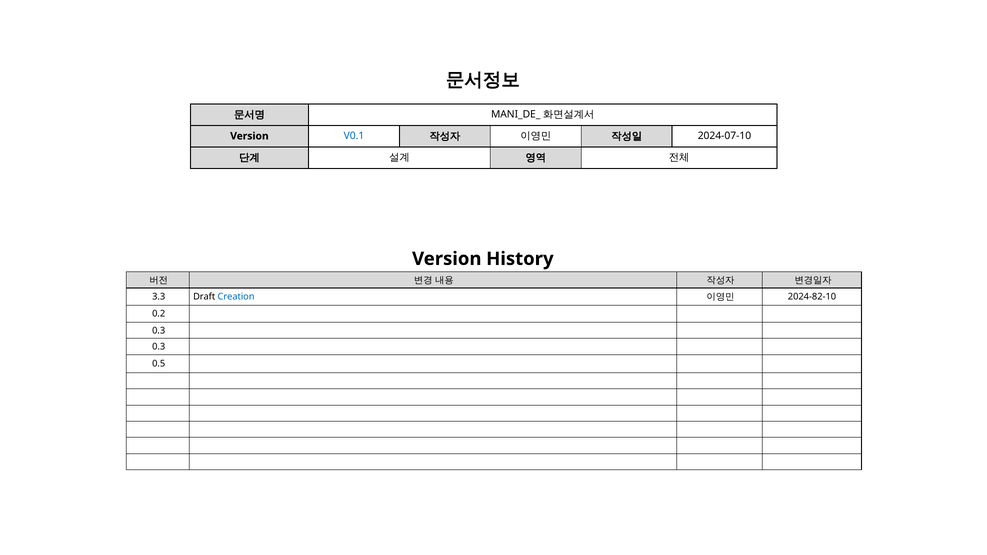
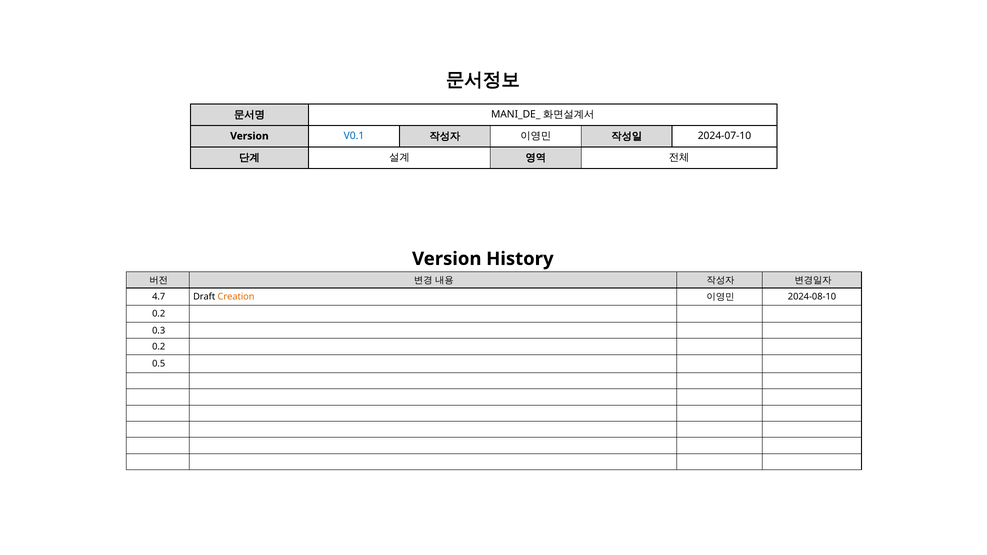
3.3: 3.3 -> 4.7
Creation colour: blue -> orange
2024-82-10: 2024-82-10 -> 2024-08-10
0.3 at (159, 347): 0.3 -> 0.2
